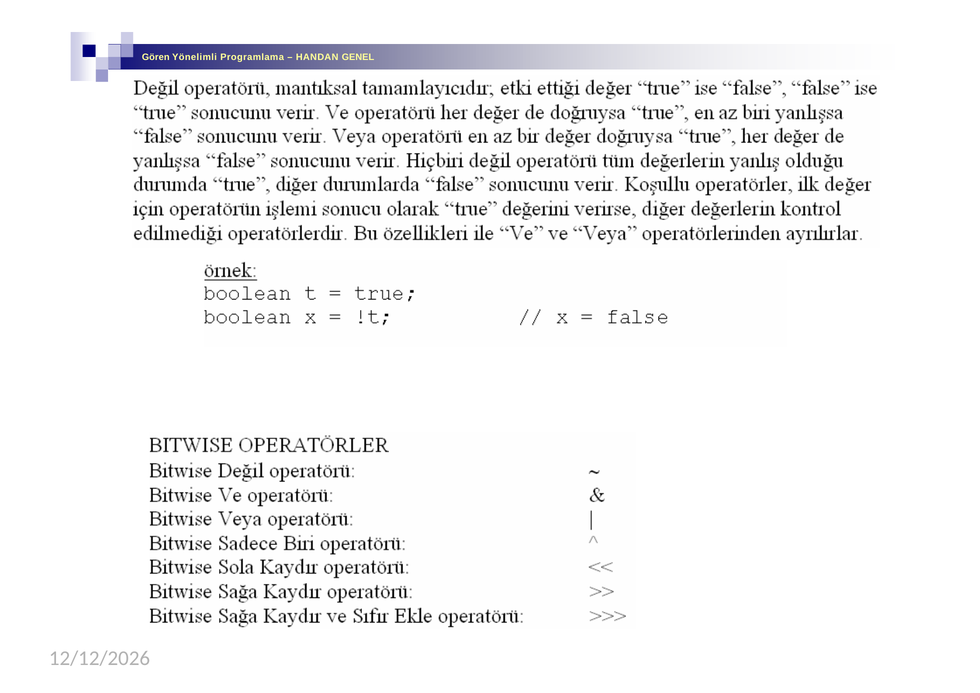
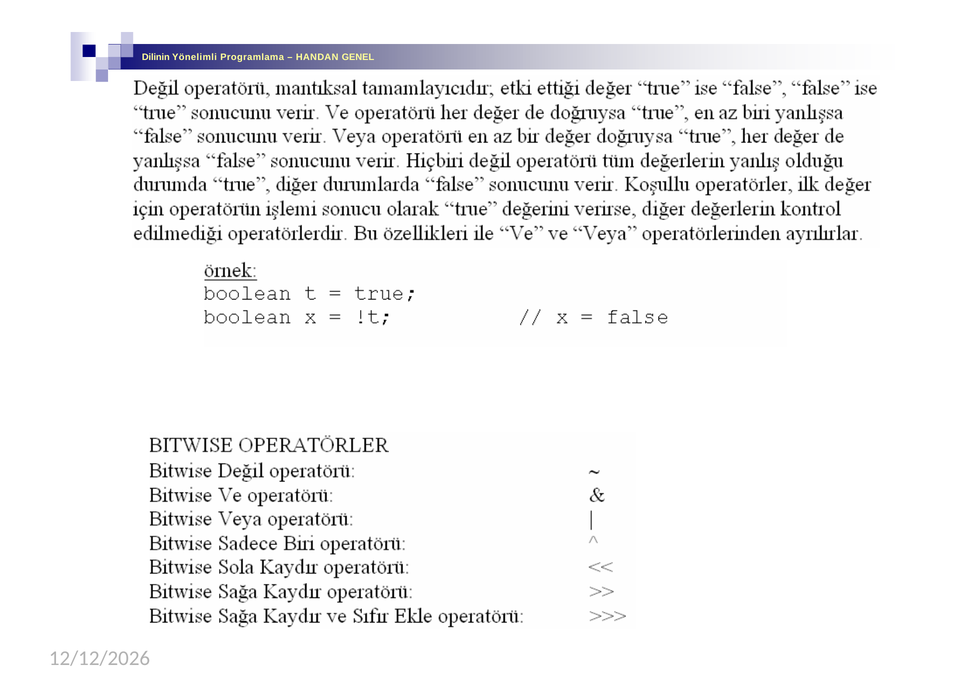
Gören: Gören -> Dilinin
